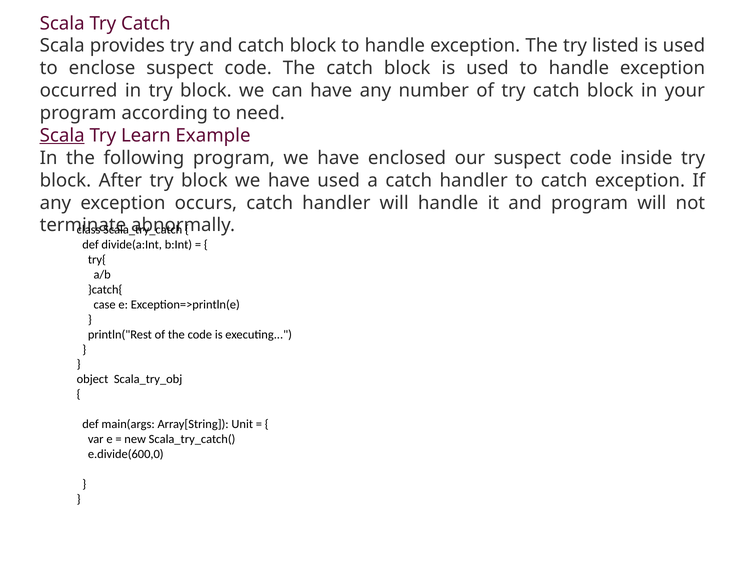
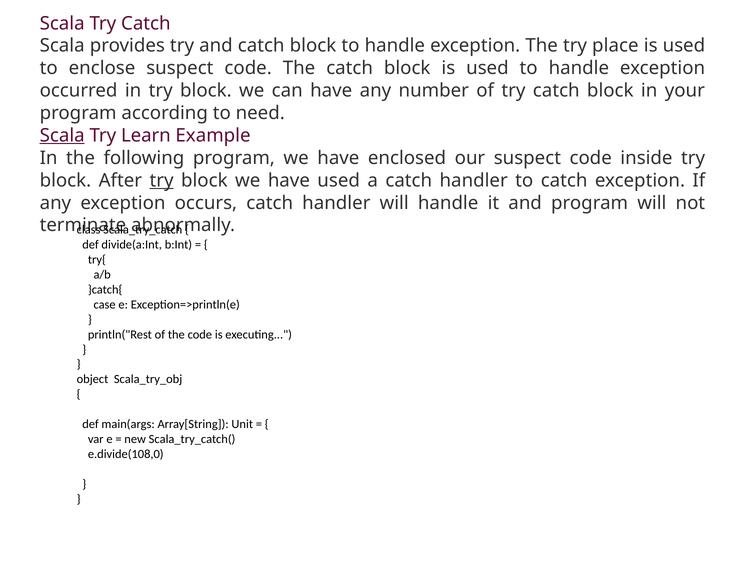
listed: listed -> place
try at (162, 180) underline: none -> present
e.divide(600,0: e.divide(600,0 -> e.divide(108,0
